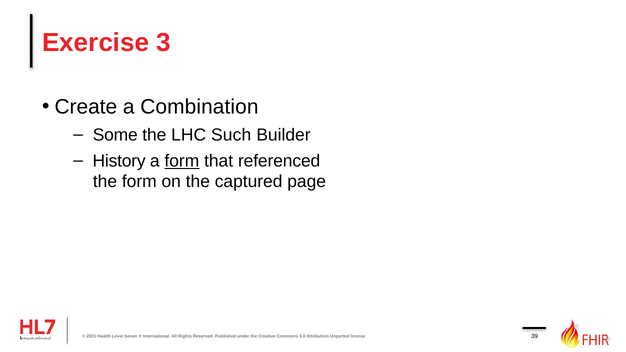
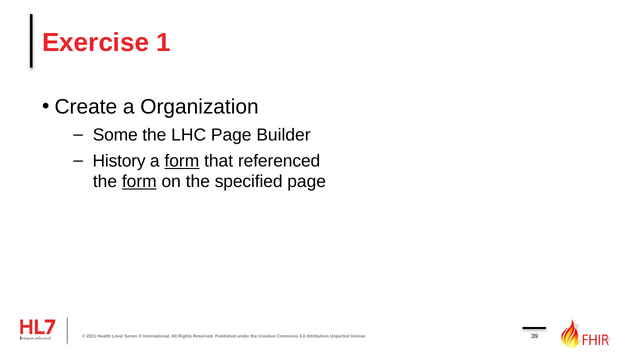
3: 3 -> 1
Combination: Combination -> Organization
LHC Such: Such -> Page
form at (139, 182) underline: none -> present
captured: captured -> specified
